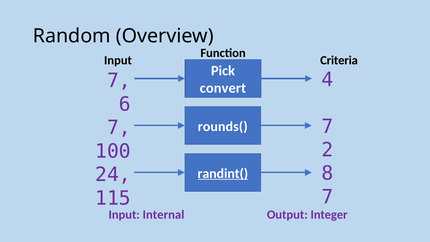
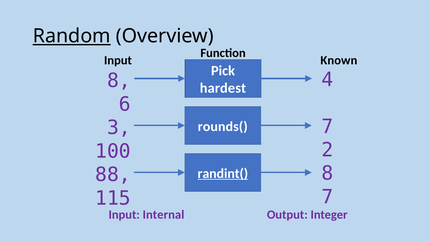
Random underline: none -> present
Criteria: Criteria -> Known
7 at (119, 81): 7 -> 8
convert: convert -> hardest
7 at (119, 128): 7 -> 3
24: 24 -> 88
